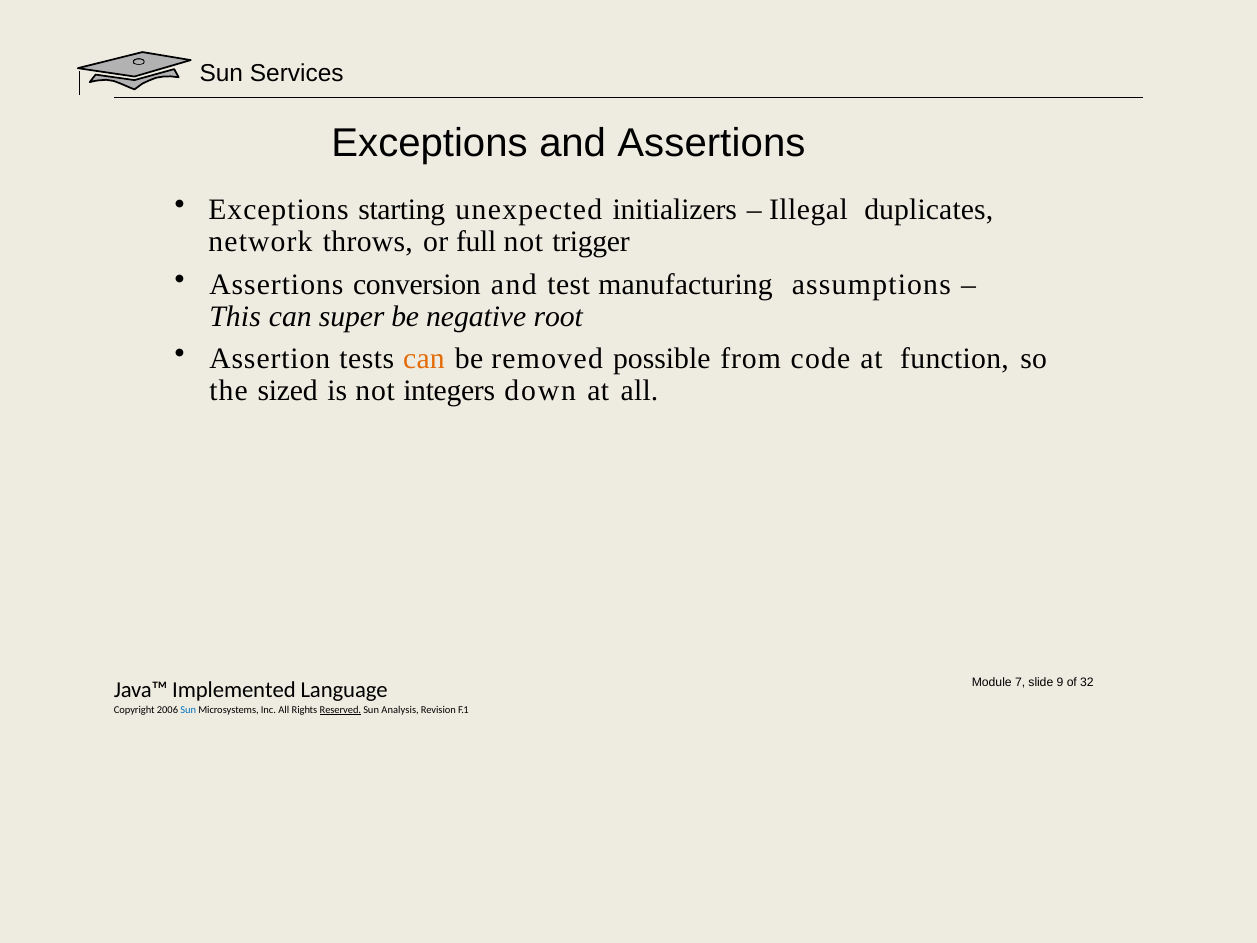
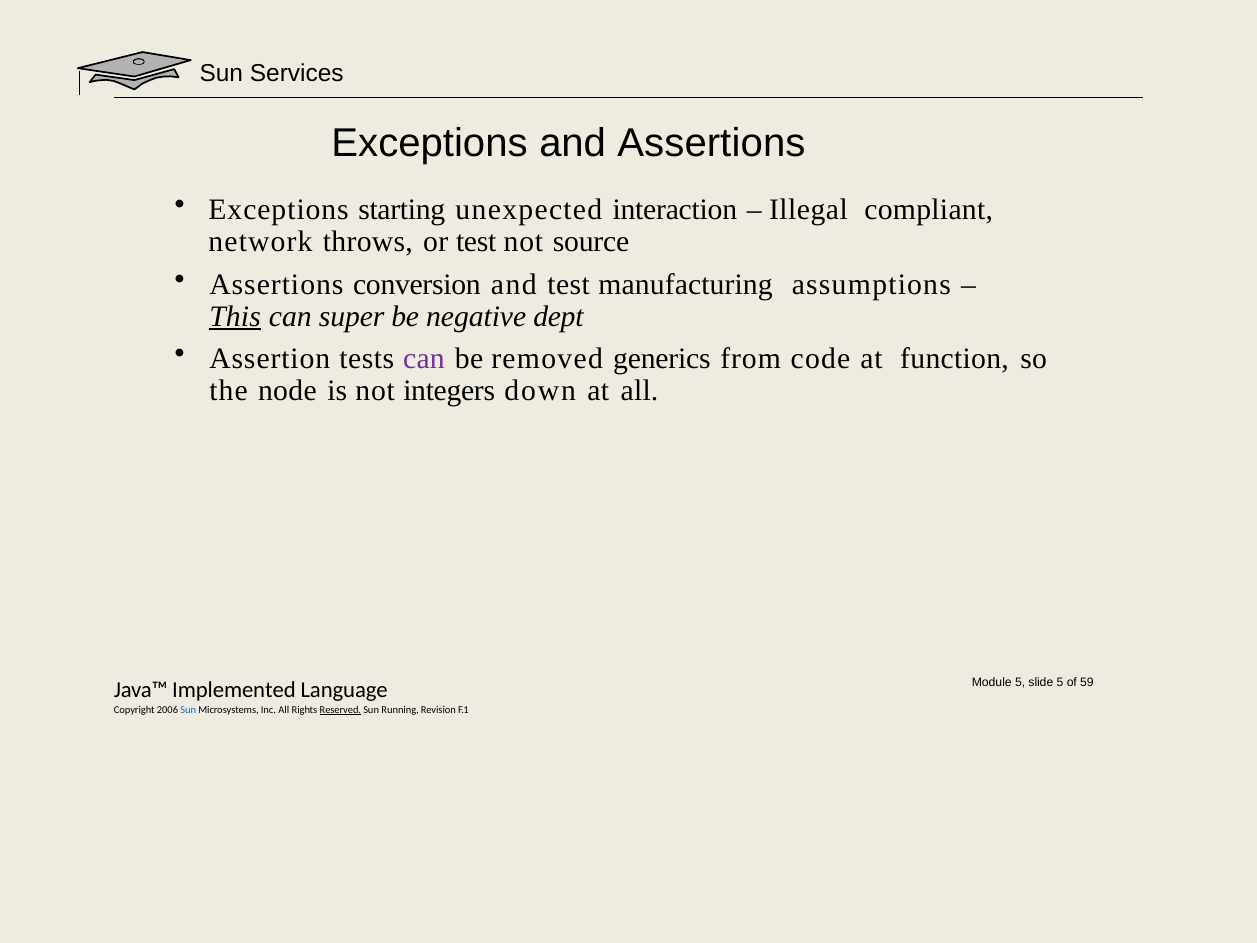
initializers: initializers -> interaction
duplicates: duplicates -> compliant
or full: full -> test
trigger: trigger -> source
This underline: none -> present
root: root -> dept
can at (424, 359) colour: orange -> purple
possible: possible -> generics
sized: sized -> node
Module 7: 7 -> 5
slide 9: 9 -> 5
32: 32 -> 59
Analysis: Analysis -> Running
